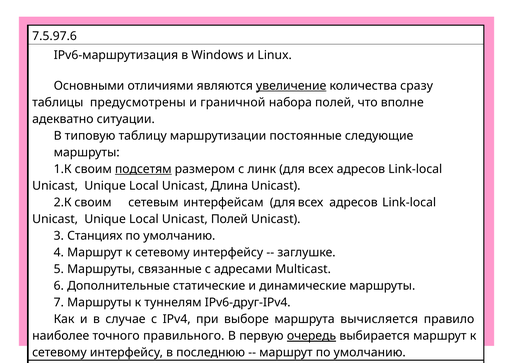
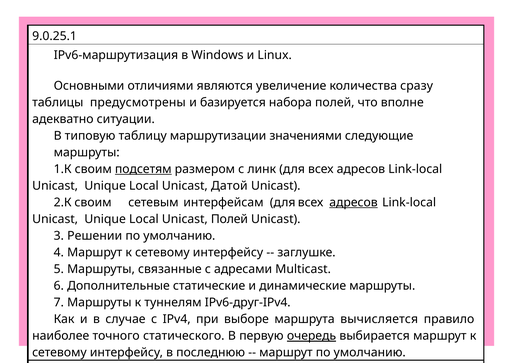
7.5.97.6: 7.5.97.6 -> 9.0.25.1
увеличение underline: present -> none
граничной: граничной -> базируется
постоянные: постоянные -> значениями
Длина: Длина -> Датой
адресов at (353, 202) underline: none -> present
Станциях: Станциях -> Решении
правильного: правильного -> статического
